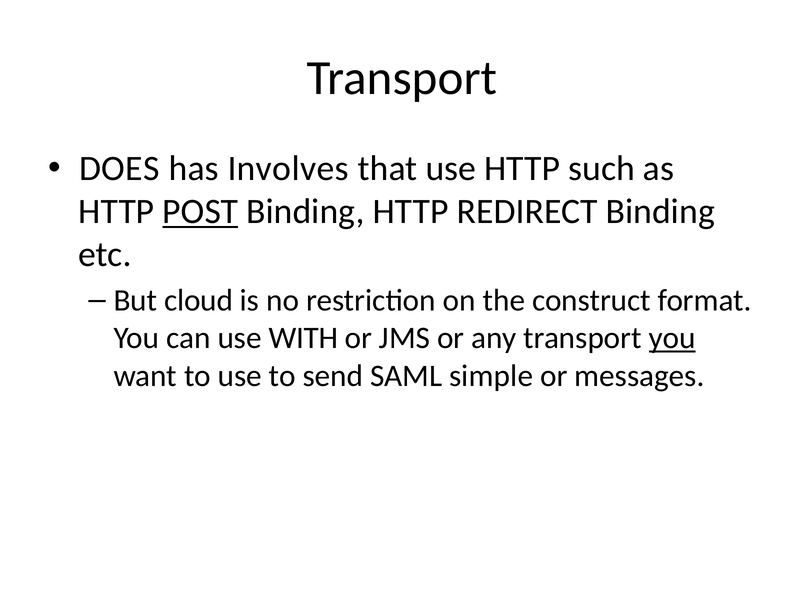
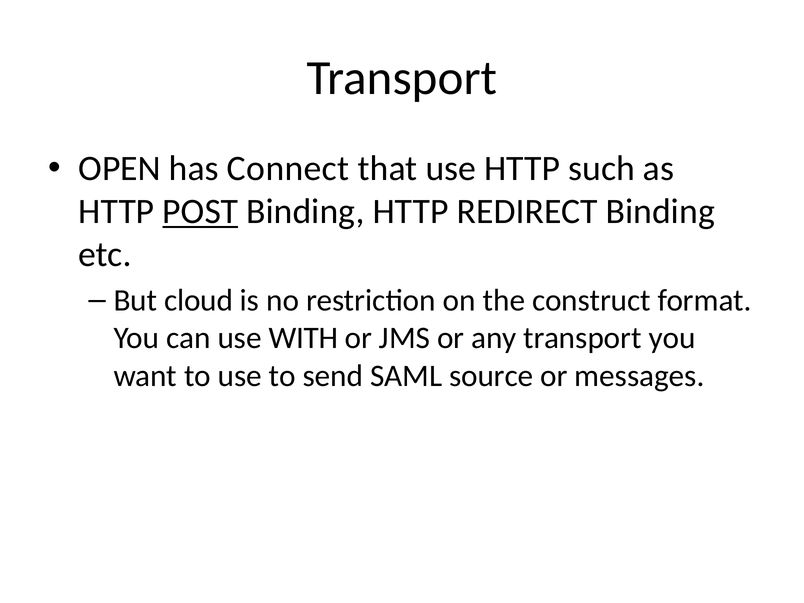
DOES: DOES -> OPEN
Involves: Involves -> Connect
you at (672, 338) underline: present -> none
simple: simple -> source
